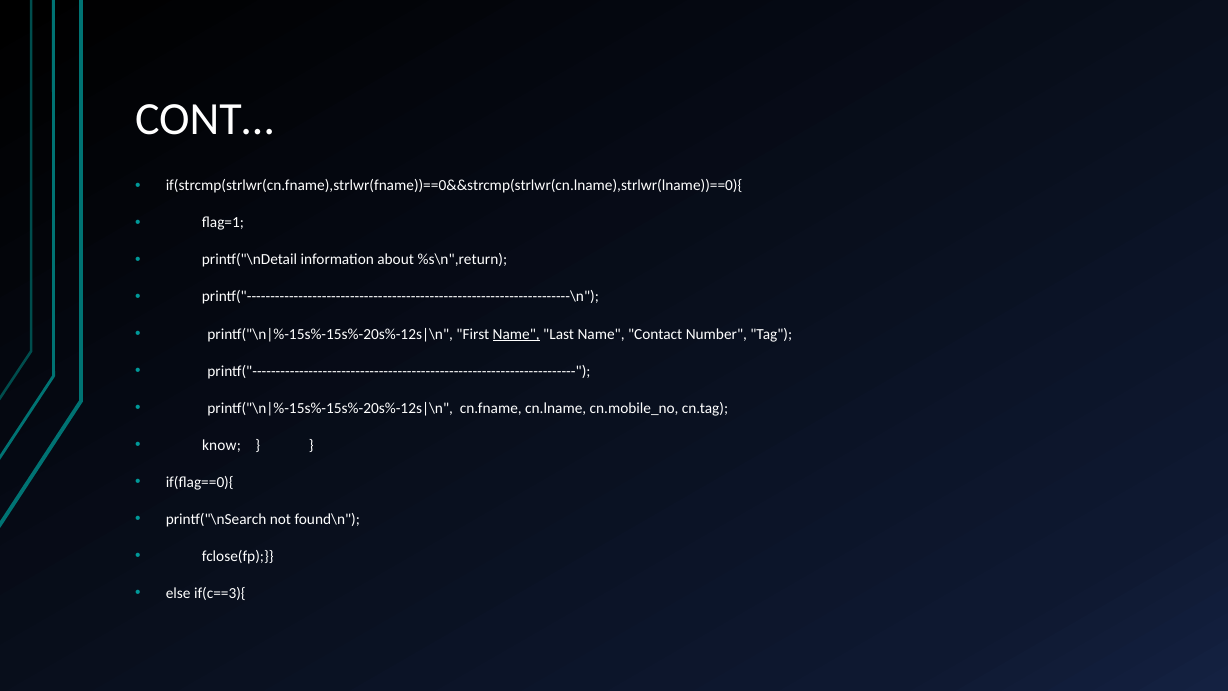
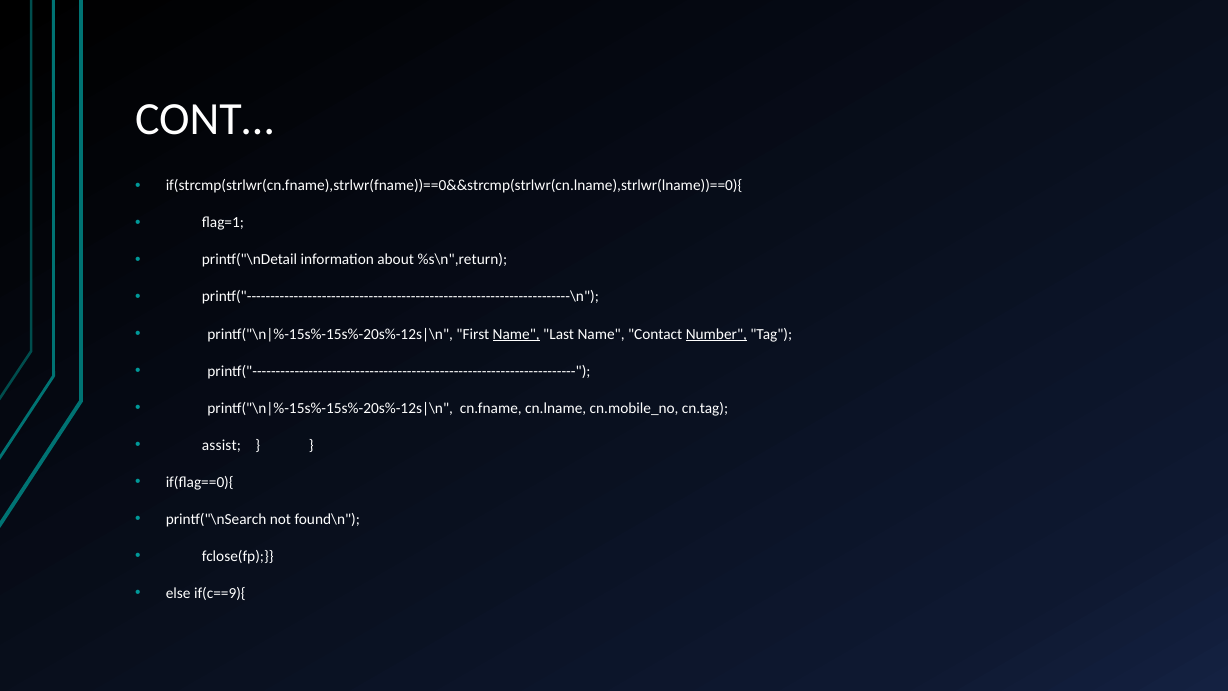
Number underline: none -> present
know: know -> assist
if(c==3){: if(c==3){ -> if(c==9){
